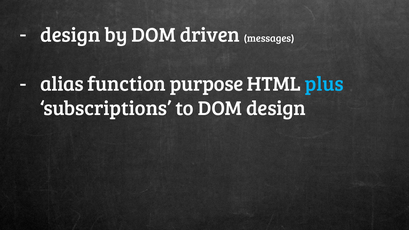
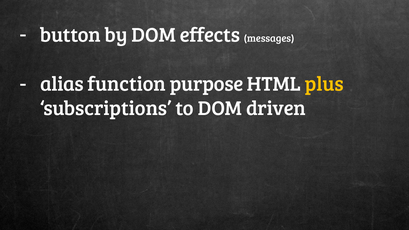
design at (70, 35): design -> button
driven: driven -> effects
plus colour: light blue -> yellow
DOM design: design -> driven
